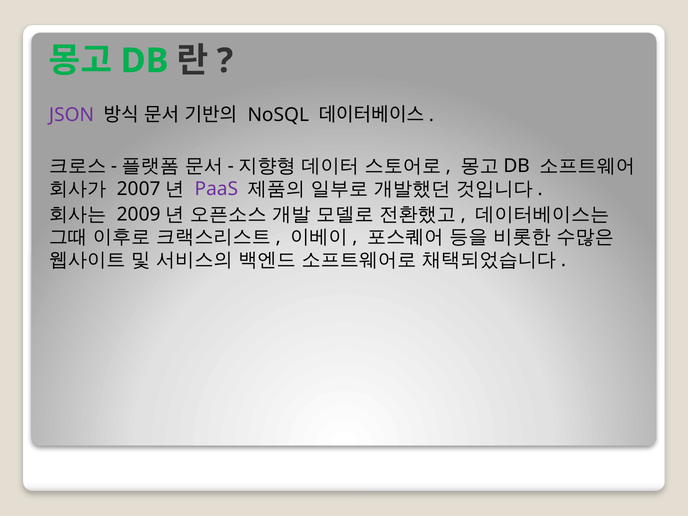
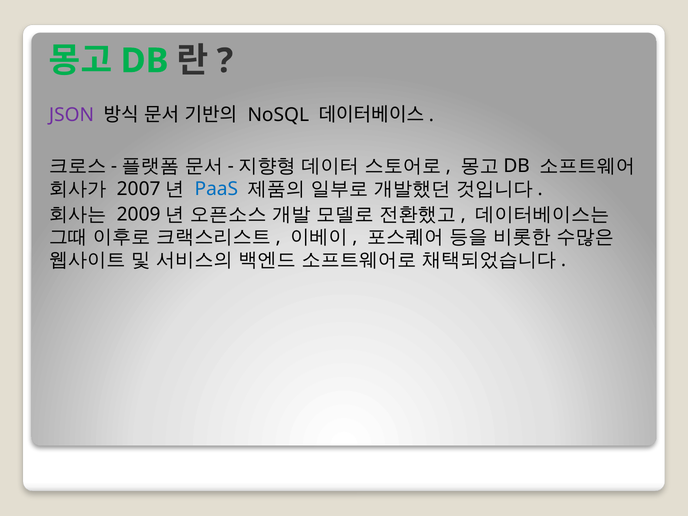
PaaS colour: purple -> blue
